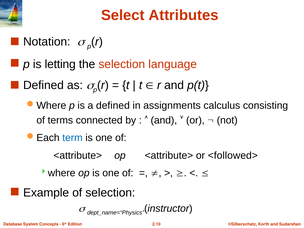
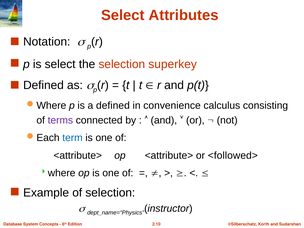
is letting: letting -> select
language: language -> superkey
assignments: assignments -> convenience
terms colour: black -> purple
